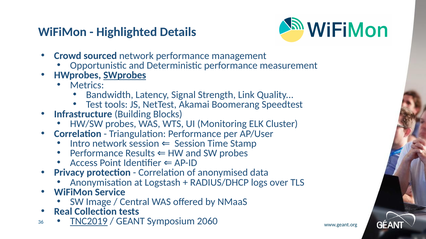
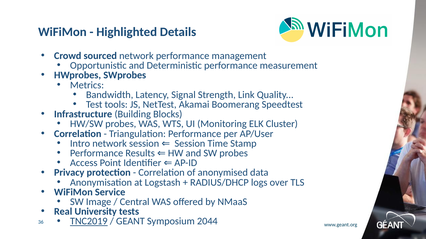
SWprobes underline: present -> none
Collection: Collection -> University
2060: 2060 -> 2044
